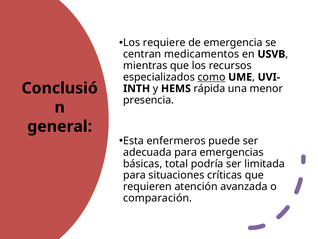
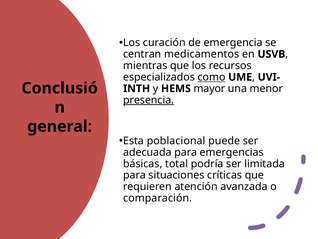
requiere: requiere -> curación
rápida: rápida -> mayor
presencia underline: none -> present
enfermeros: enfermeros -> poblacional
